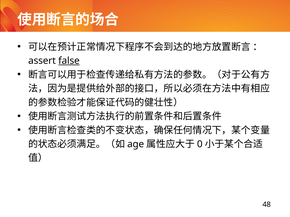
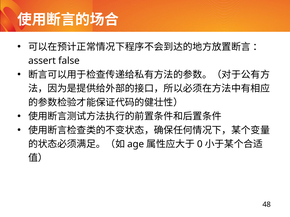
false underline: present -> none
